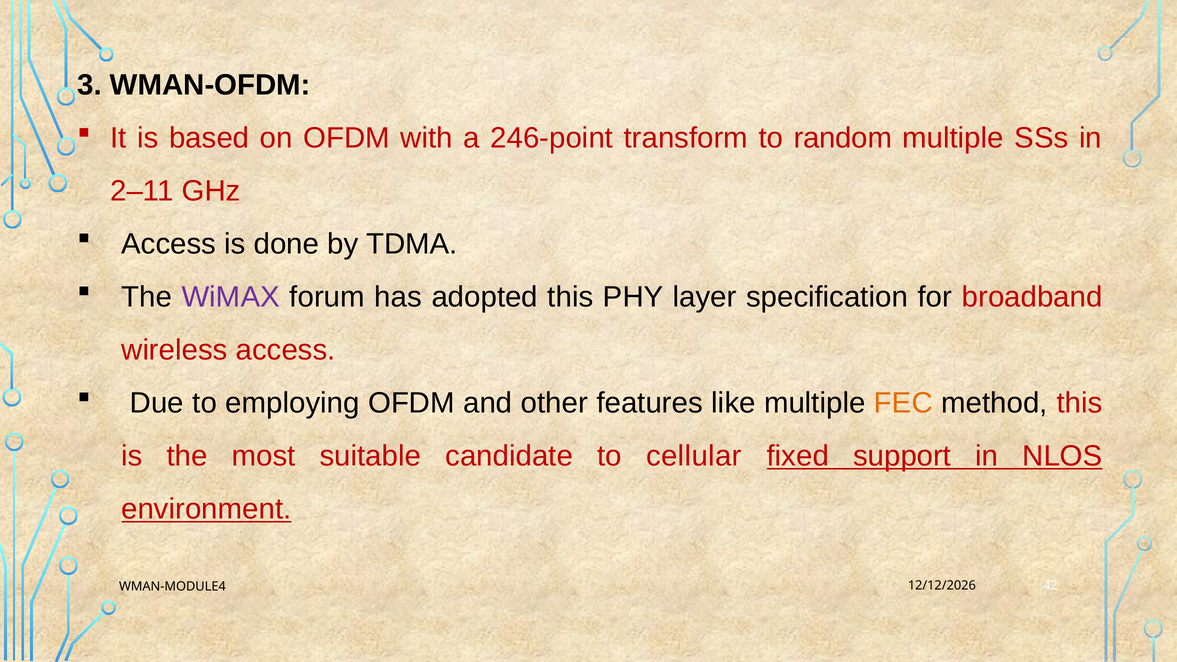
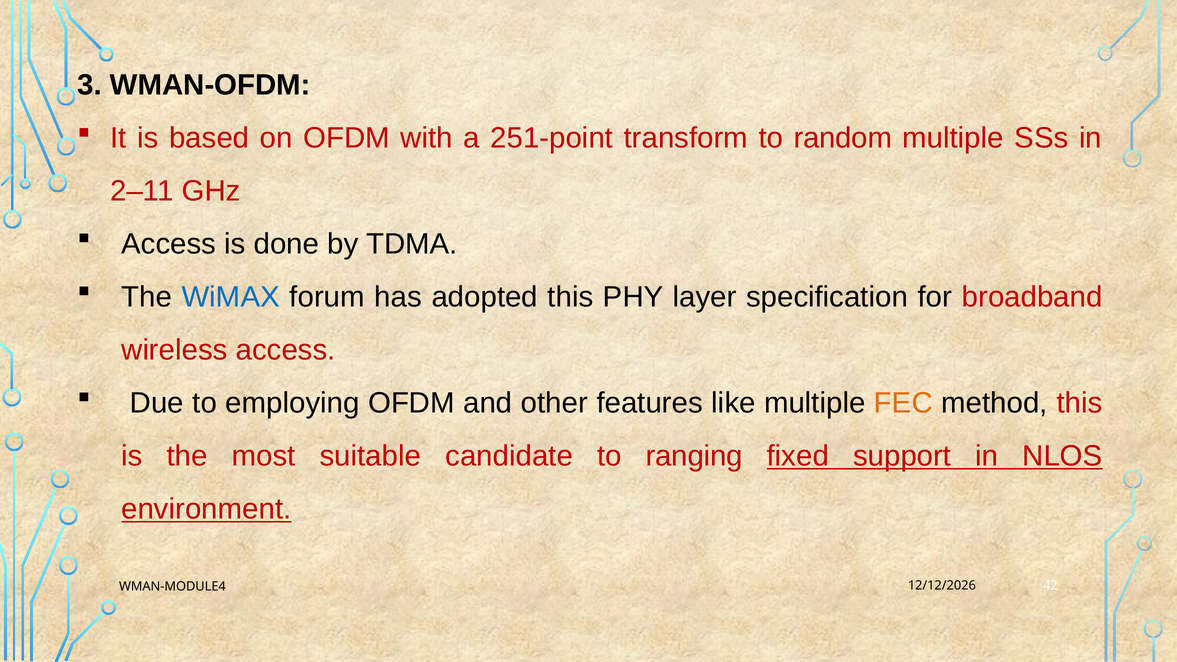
246-point: 246-point -> 251-point
WiMAX colour: purple -> blue
cellular: cellular -> ranging
